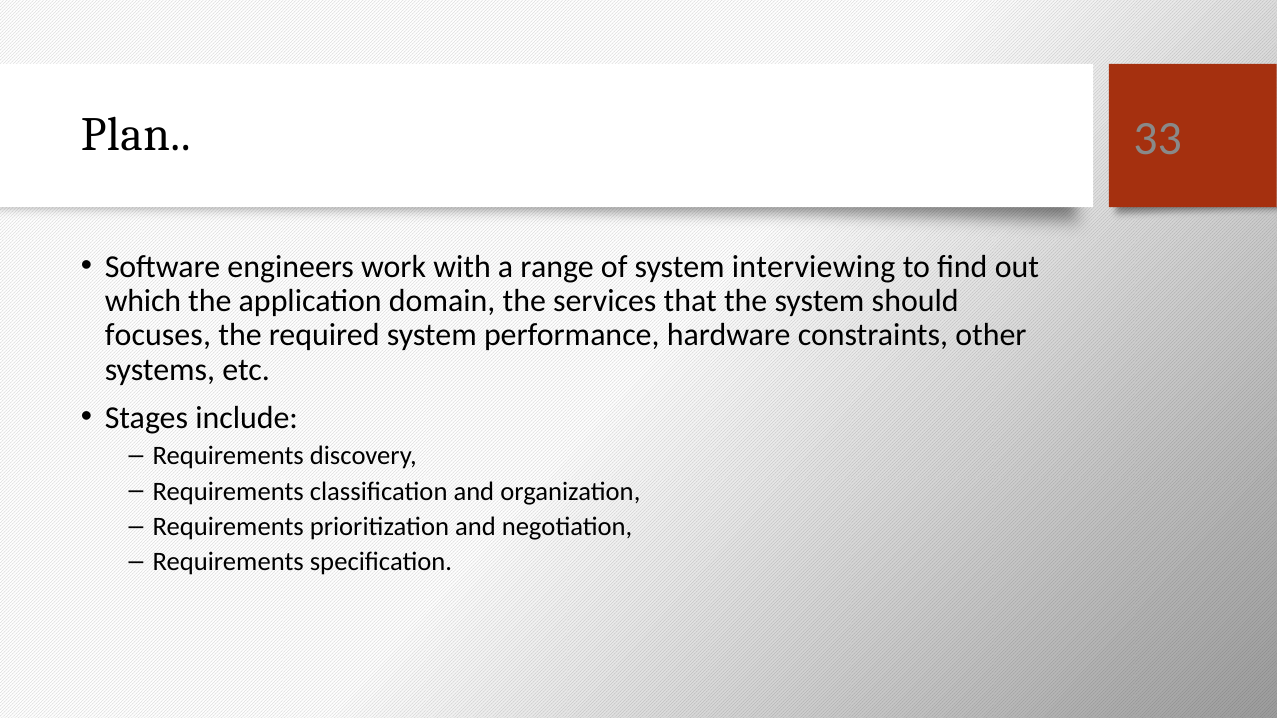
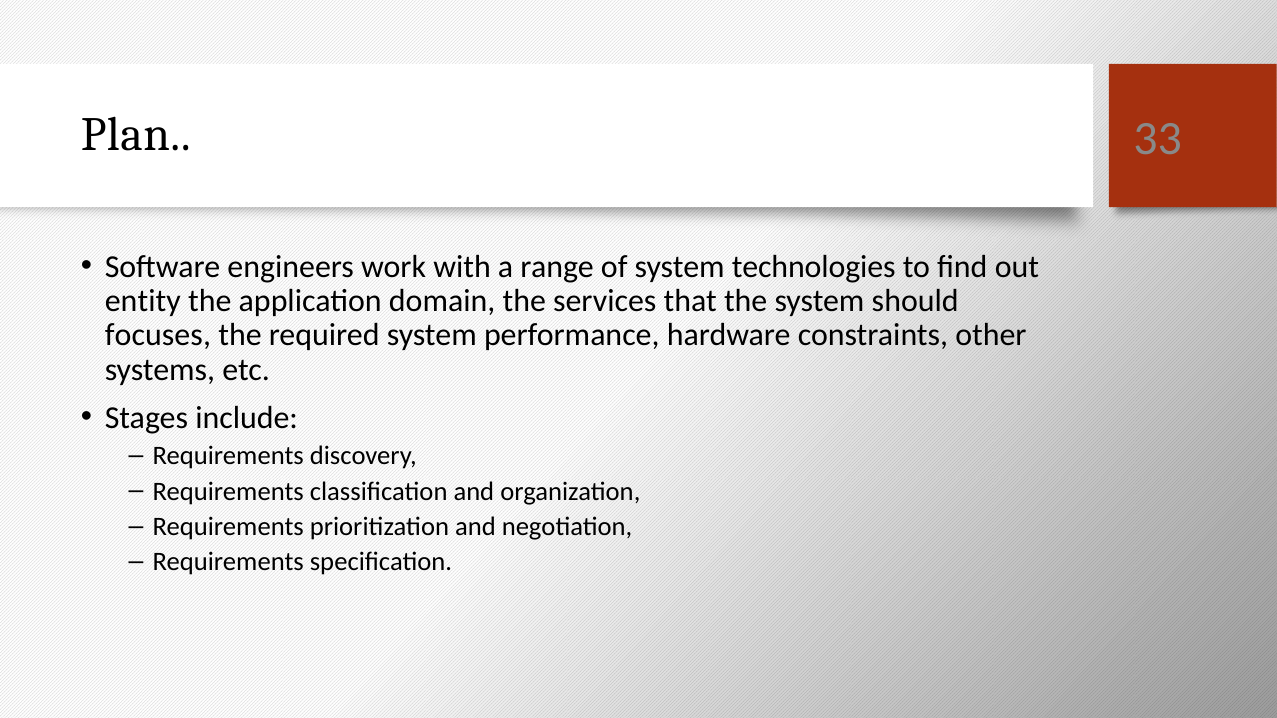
interviewing: interviewing -> technologies
which: which -> entity
